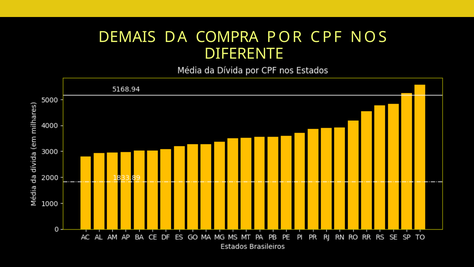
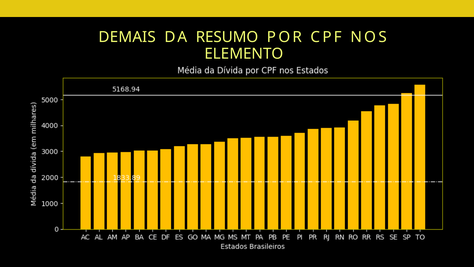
COMPRA: COMPRA -> RESUMO
DIFERENTE: DIFERENTE -> ELEMENTO
